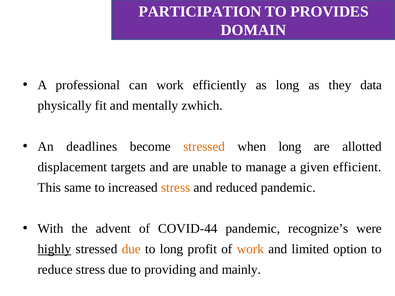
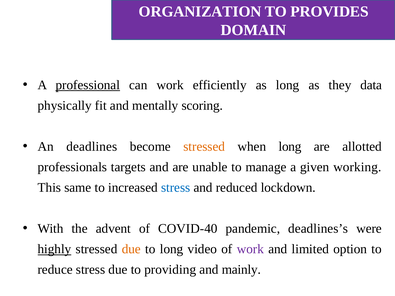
PARTICIPATION: PARTICIPATION -> ORGANIZATION
professional underline: none -> present
zwhich: zwhich -> scoring
displacement: displacement -> professionals
efficient: efficient -> working
stress at (176, 188) colour: orange -> blue
reduced pandemic: pandemic -> lockdown
COVID-44: COVID-44 -> COVID-40
recognize’s: recognize’s -> deadlines’s
profit: profit -> video
work at (250, 249) colour: orange -> purple
